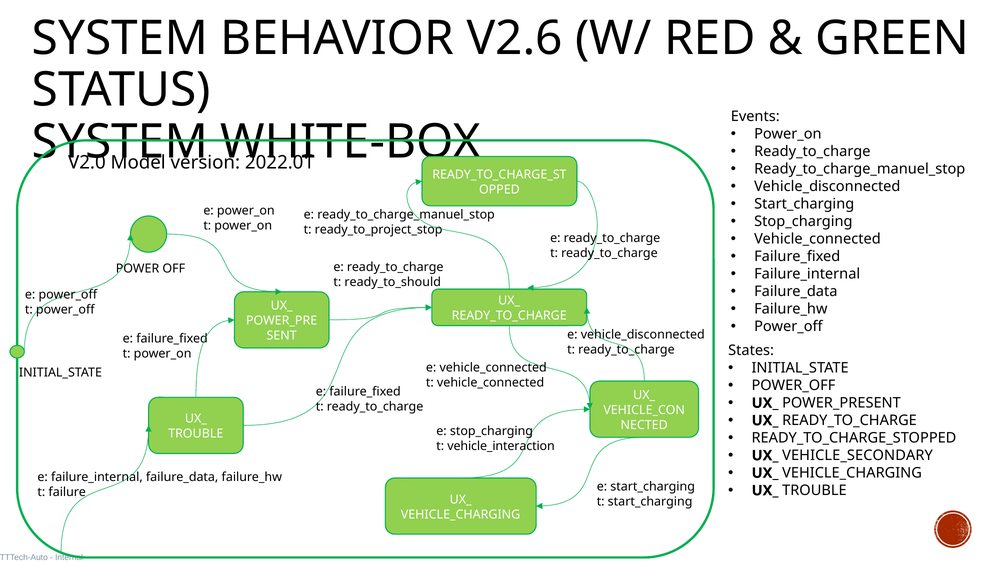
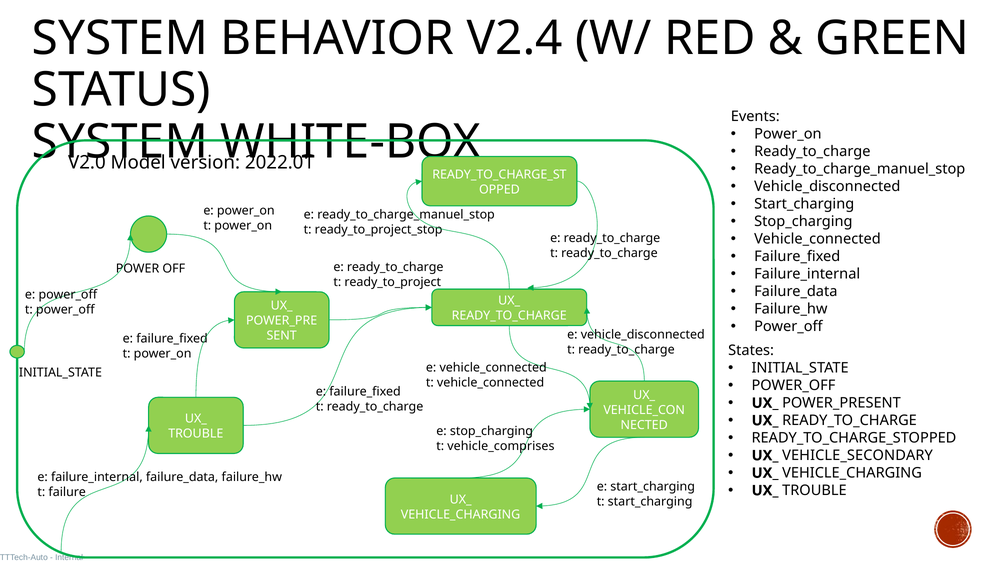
V2.6: V2.6 -> V2.4
ready_to_should: ready_to_should -> ready_to_project
vehicle_interaction: vehicle_interaction -> vehicle_comprises
